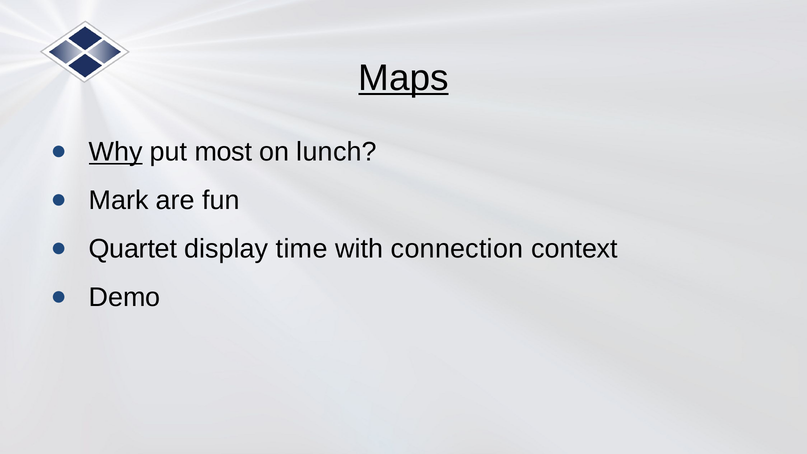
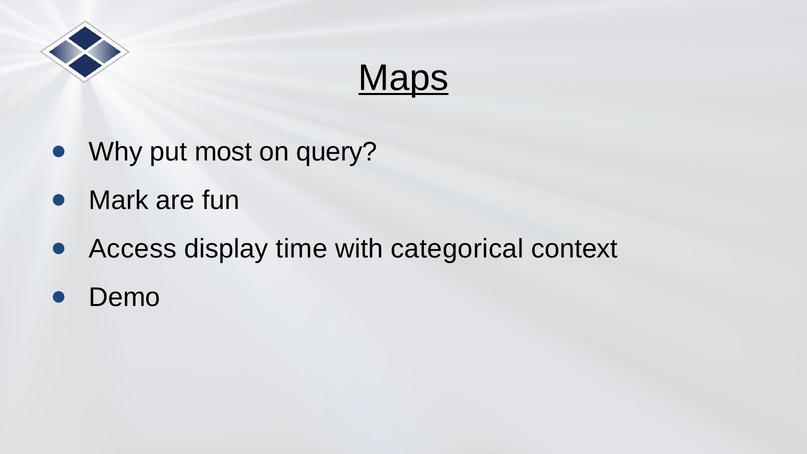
Why underline: present -> none
lunch: lunch -> query
Quartet: Quartet -> Access
connection: connection -> categorical
